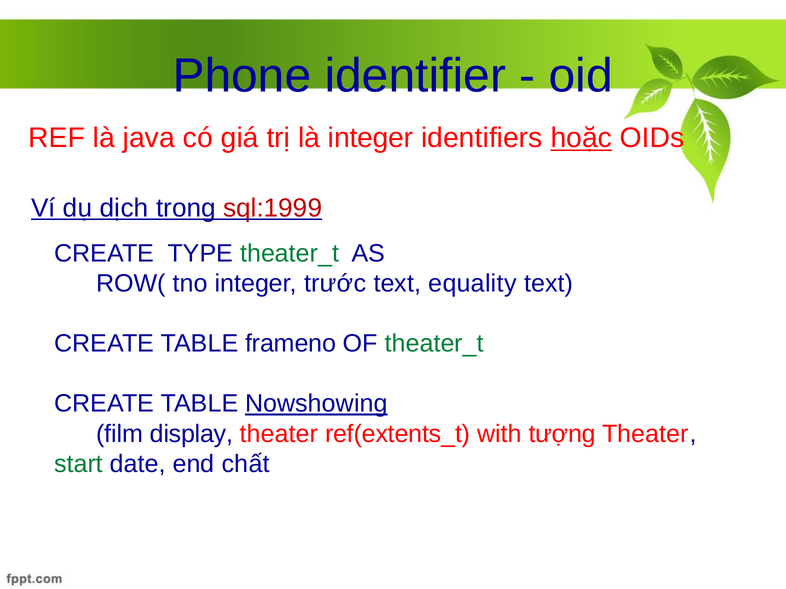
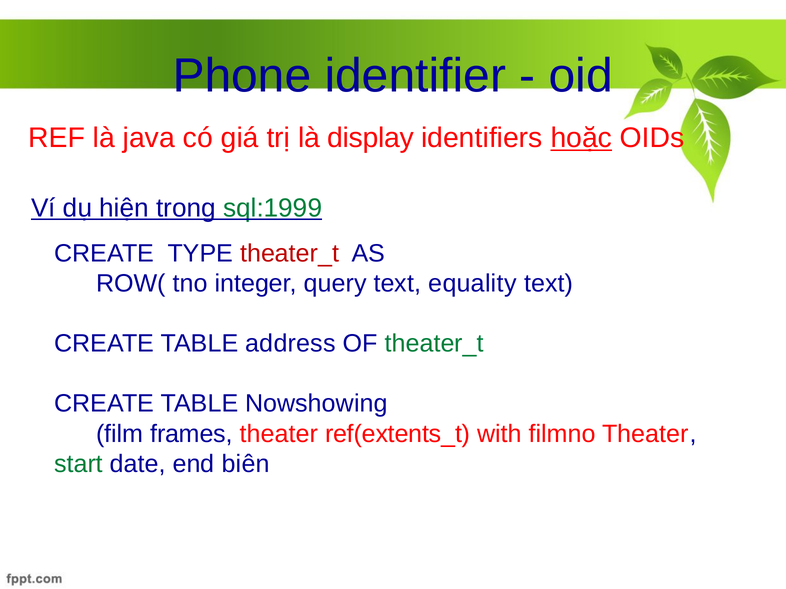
là integer: integer -> display
dịch: dịch -> hiện
sql:1999 colour: red -> green
theater_t at (290, 254) colour: green -> red
trước: trước -> query
frameno: frameno -> address
Nowshowing underline: present -> none
display: display -> frames
tượng: tượng -> filmno
chất: chất -> biên
